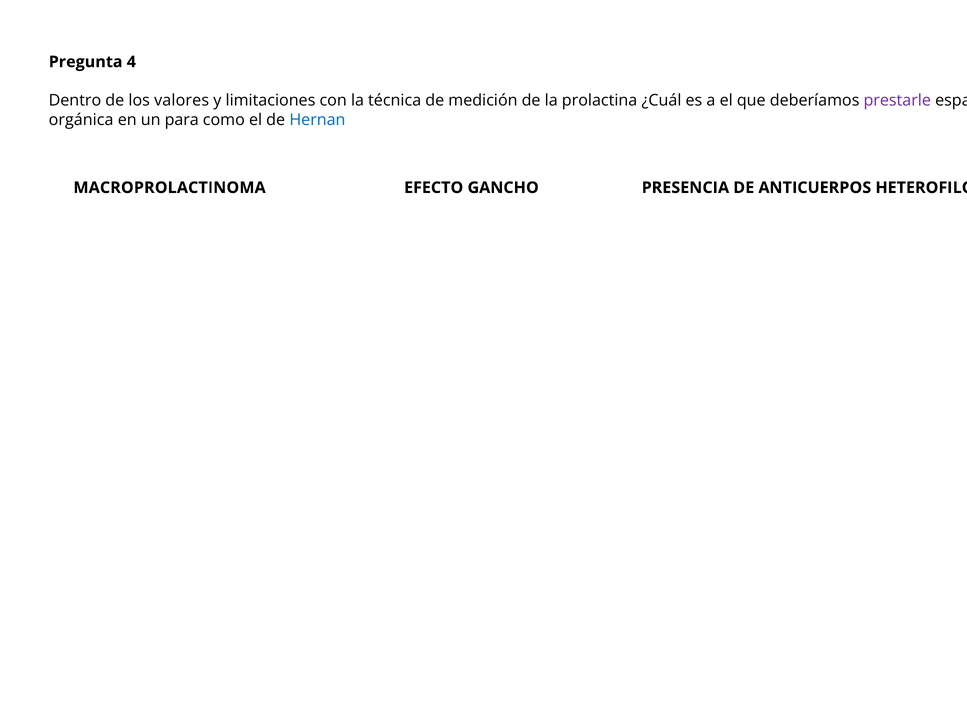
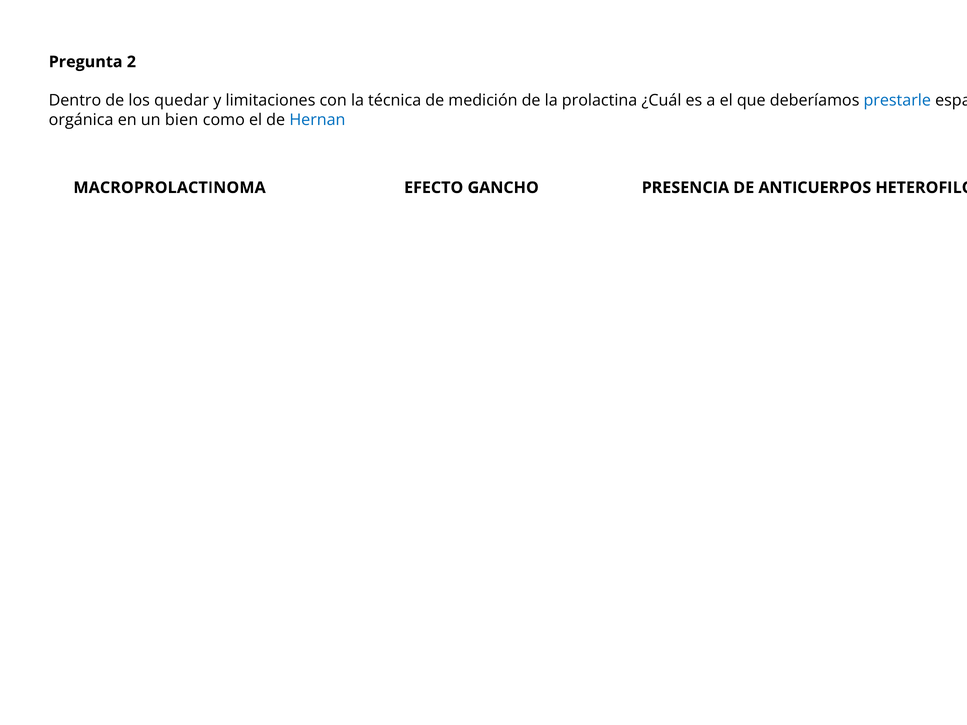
4: 4 -> 2
valores: valores -> quedar
prestarle colour: purple -> blue
para: para -> bien
